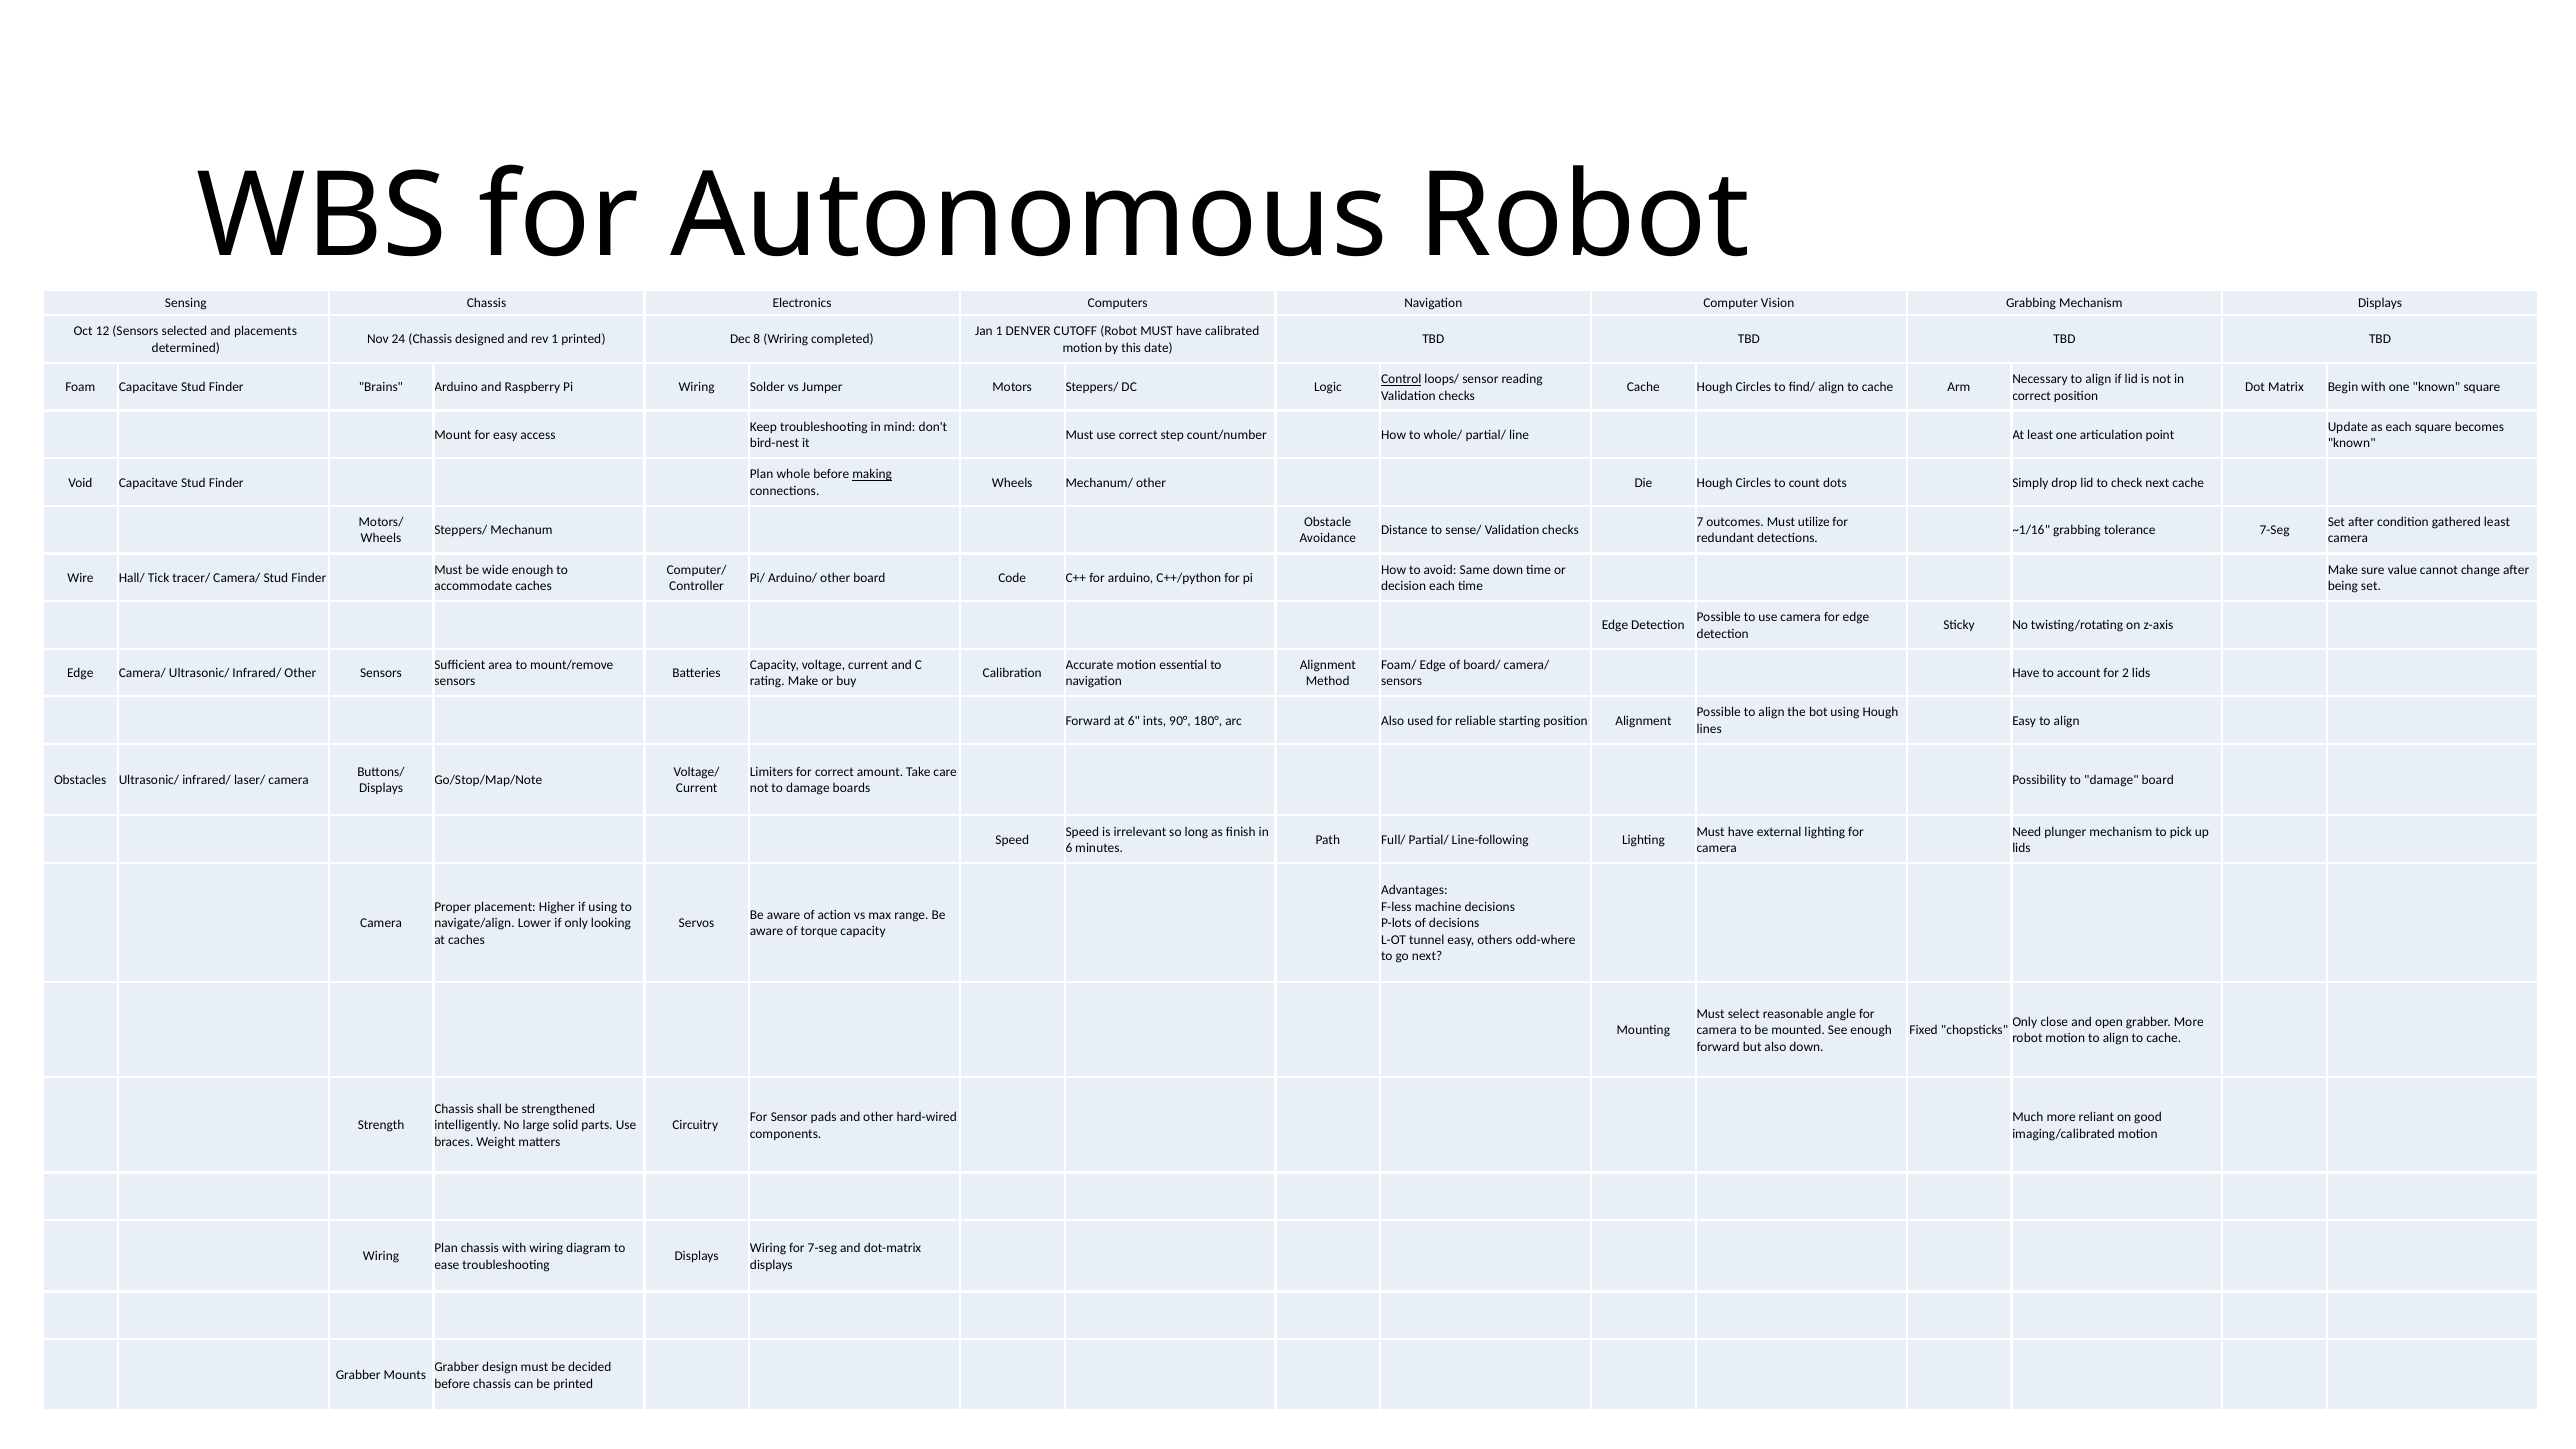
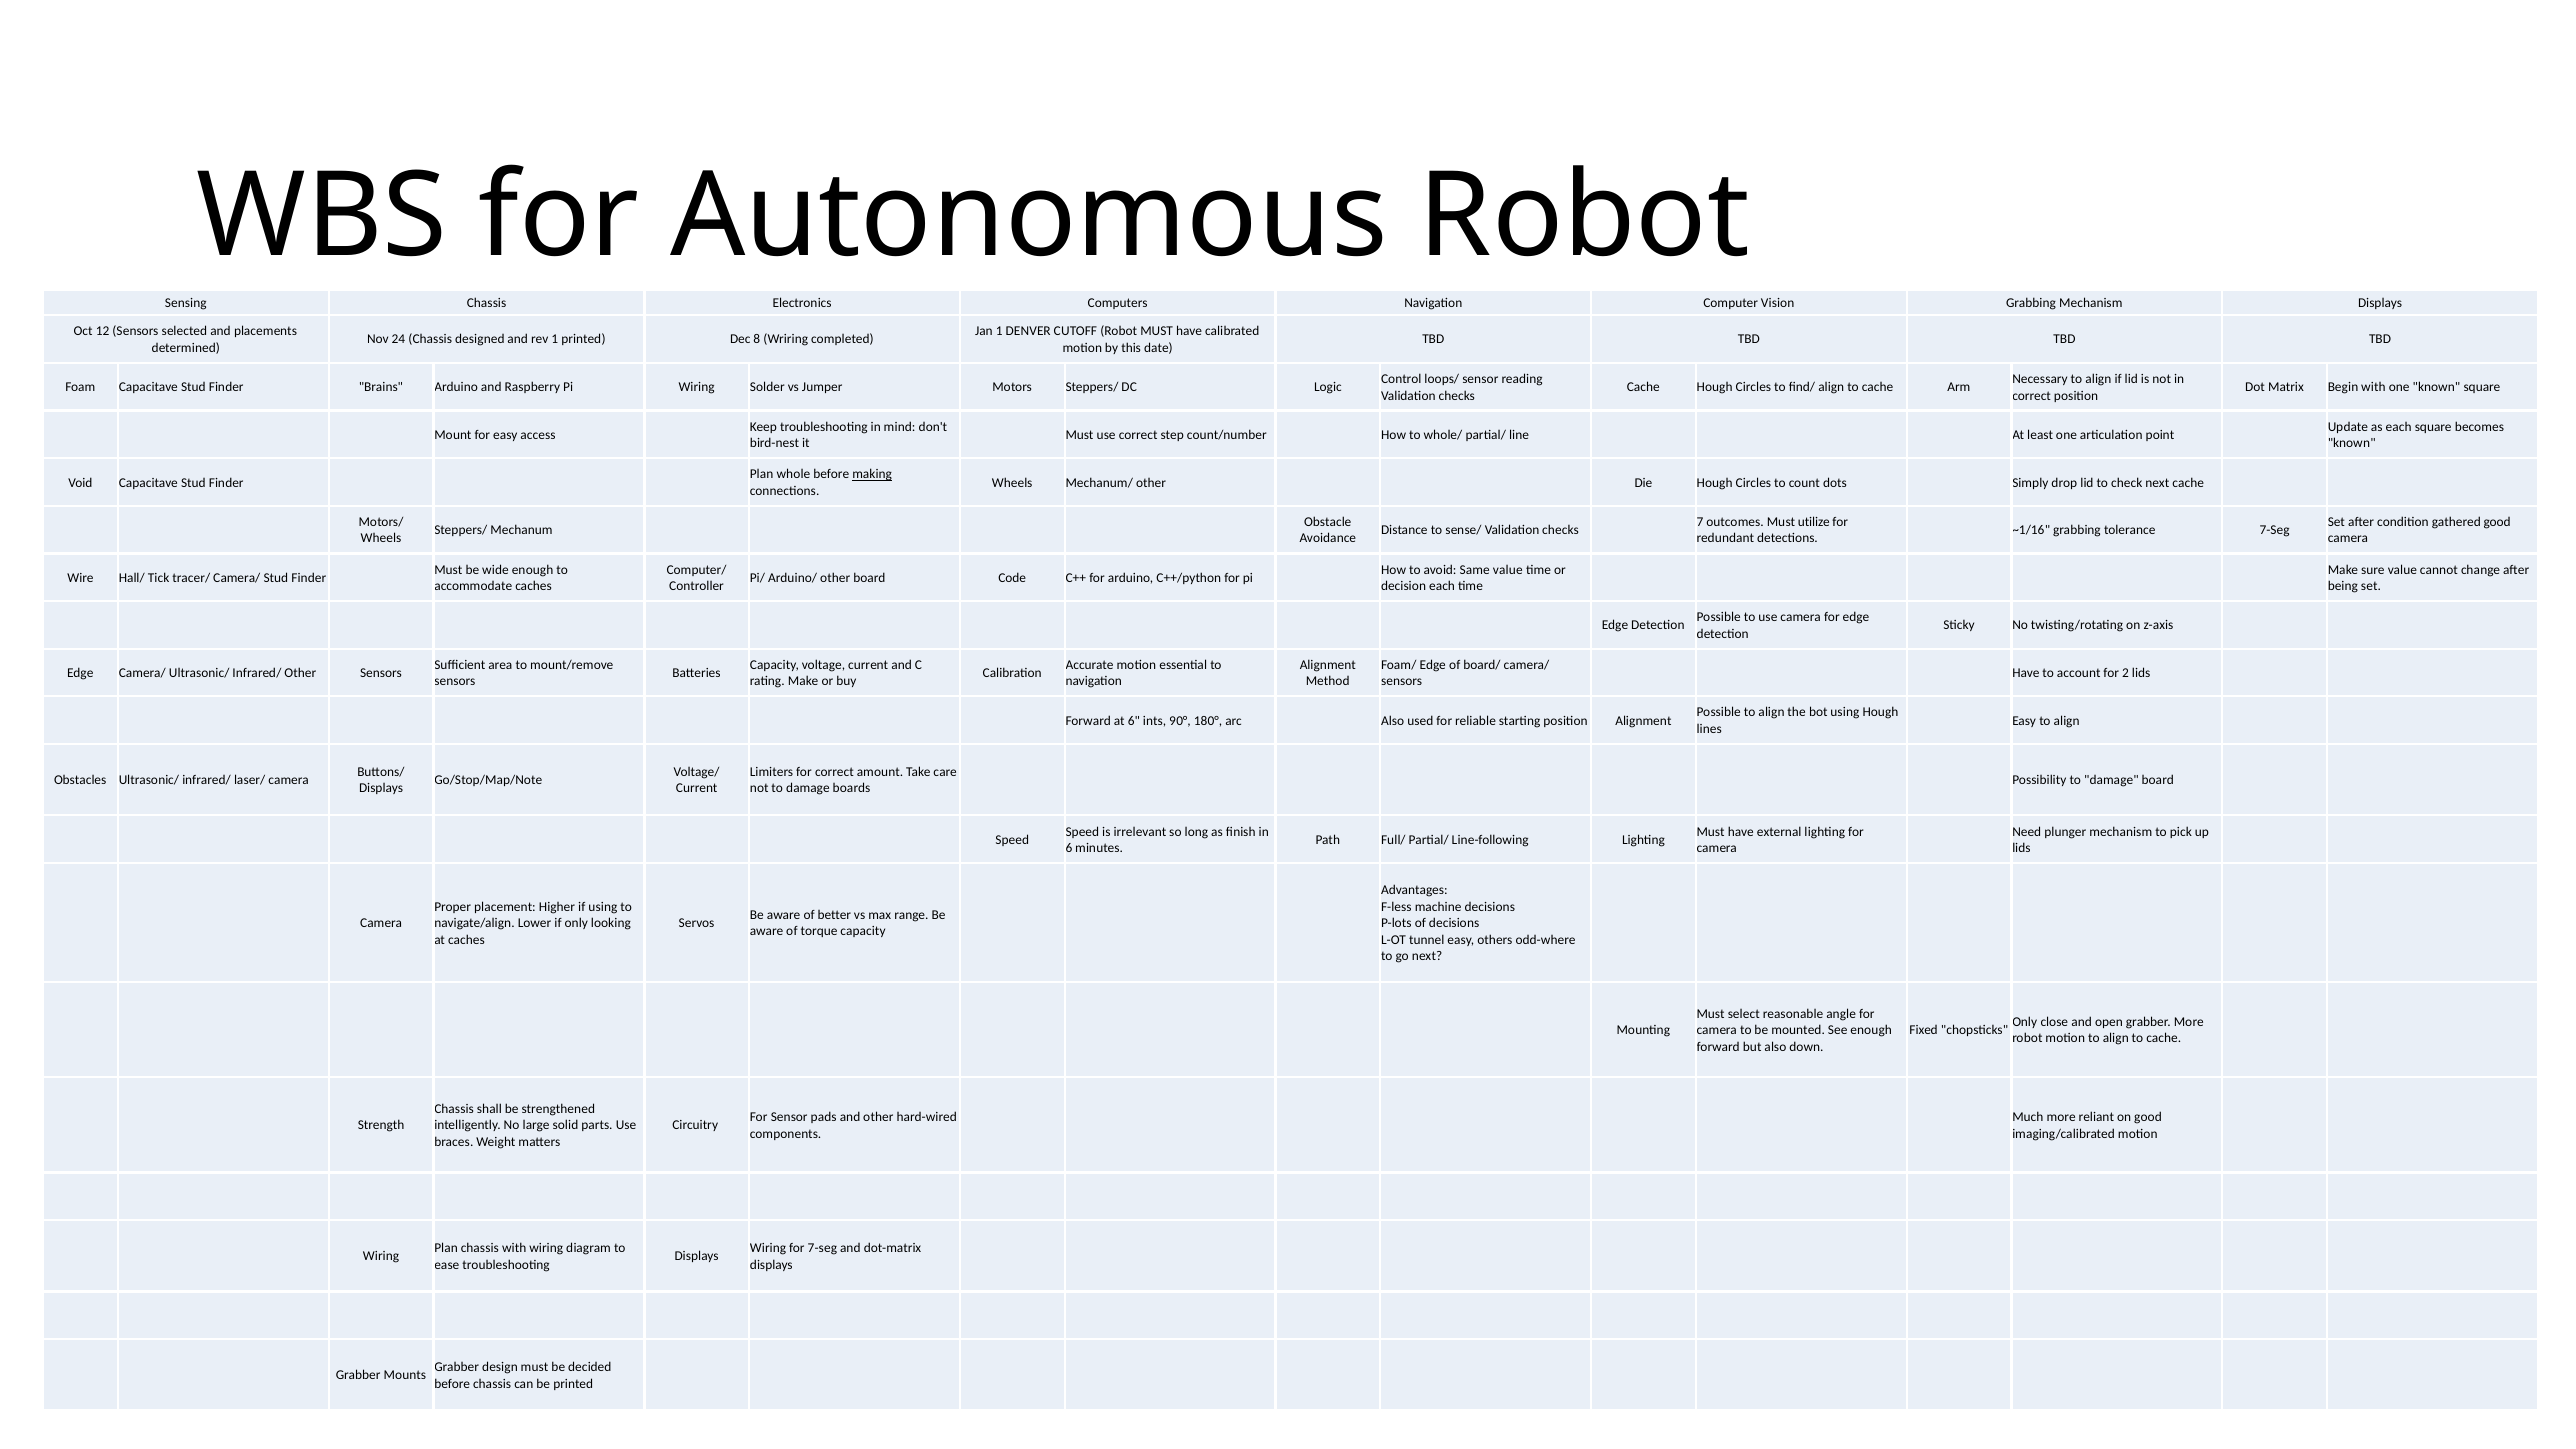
Control underline: present -> none
gathered least: least -> good
Same down: down -> value
action: action -> better
